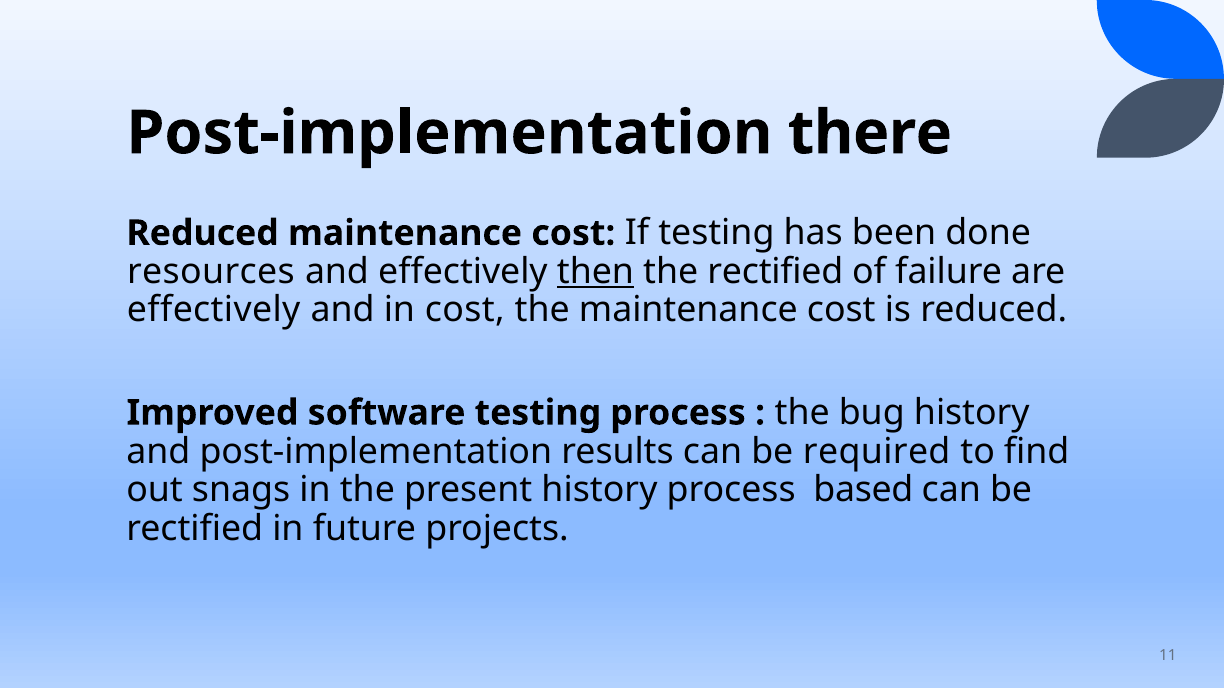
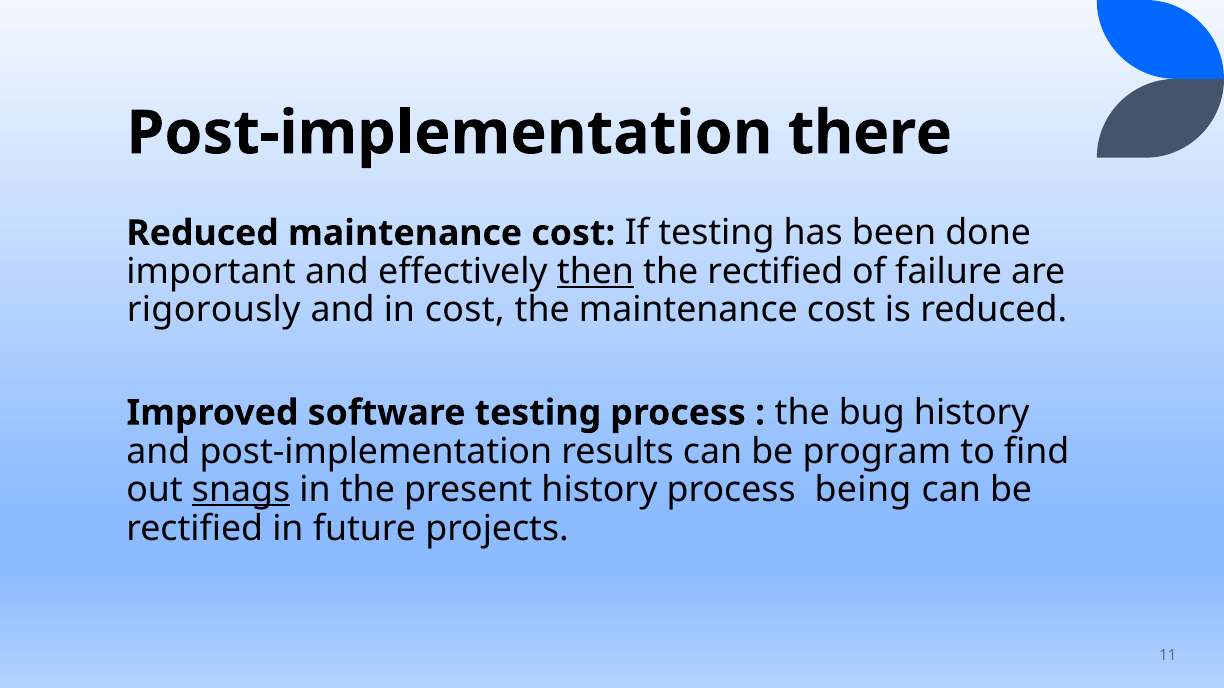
resources: resources -> important
effectively at (214, 310): effectively -> rigorously
required: required -> program
snags underline: none -> present
based: based -> being
